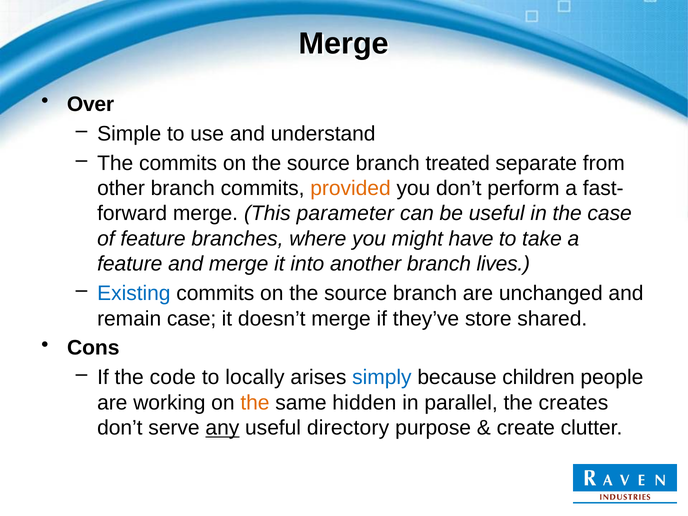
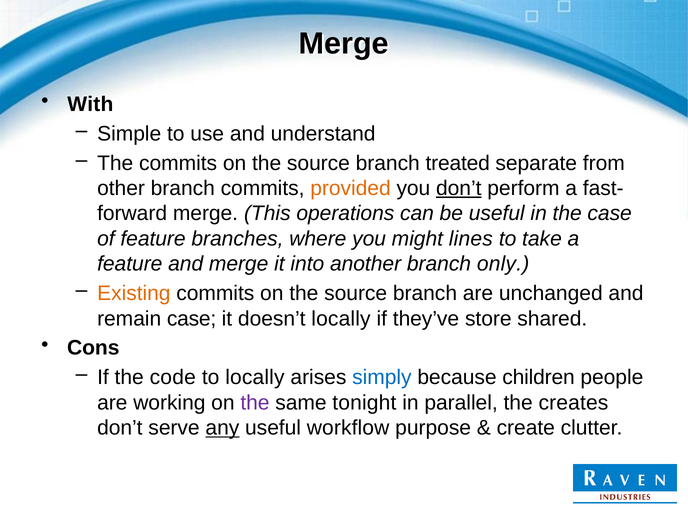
Over: Over -> With
don’t at (459, 188) underline: none -> present
parameter: parameter -> operations
have: have -> lines
lives: lives -> only
Existing colour: blue -> orange
doesn’t merge: merge -> locally
the at (255, 403) colour: orange -> purple
hidden: hidden -> tonight
directory: directory -> workflow
